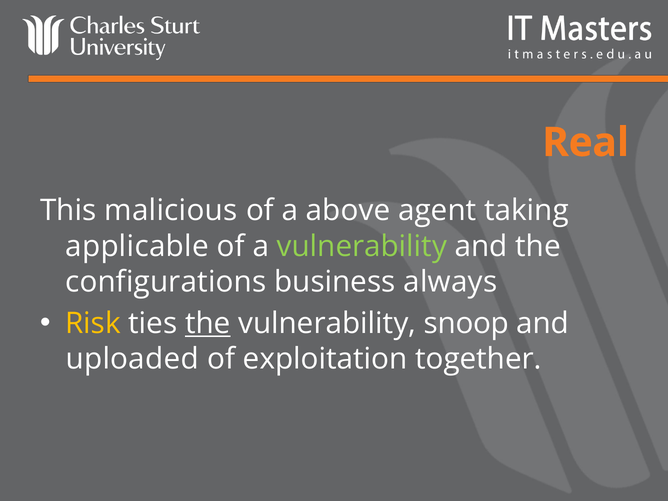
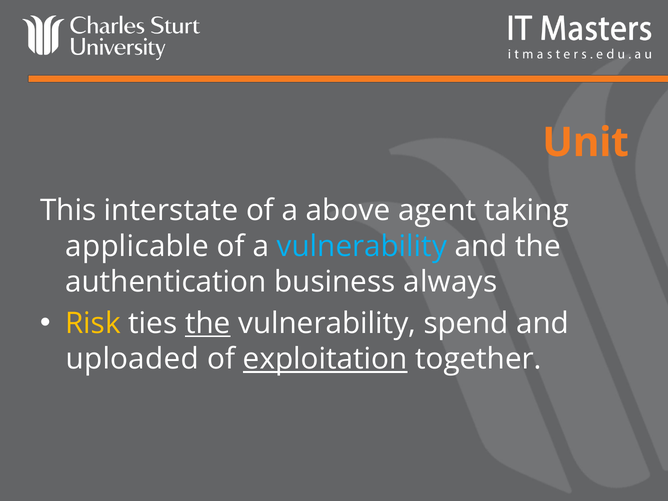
Real: Real -> Unit
malicious: malicious -> interstate
vulnerability at (362, 246) colour: light green -> light blue
configurations: configurations -> authentication
snoop: snoop -> spend
exploitation underline: none -> present
